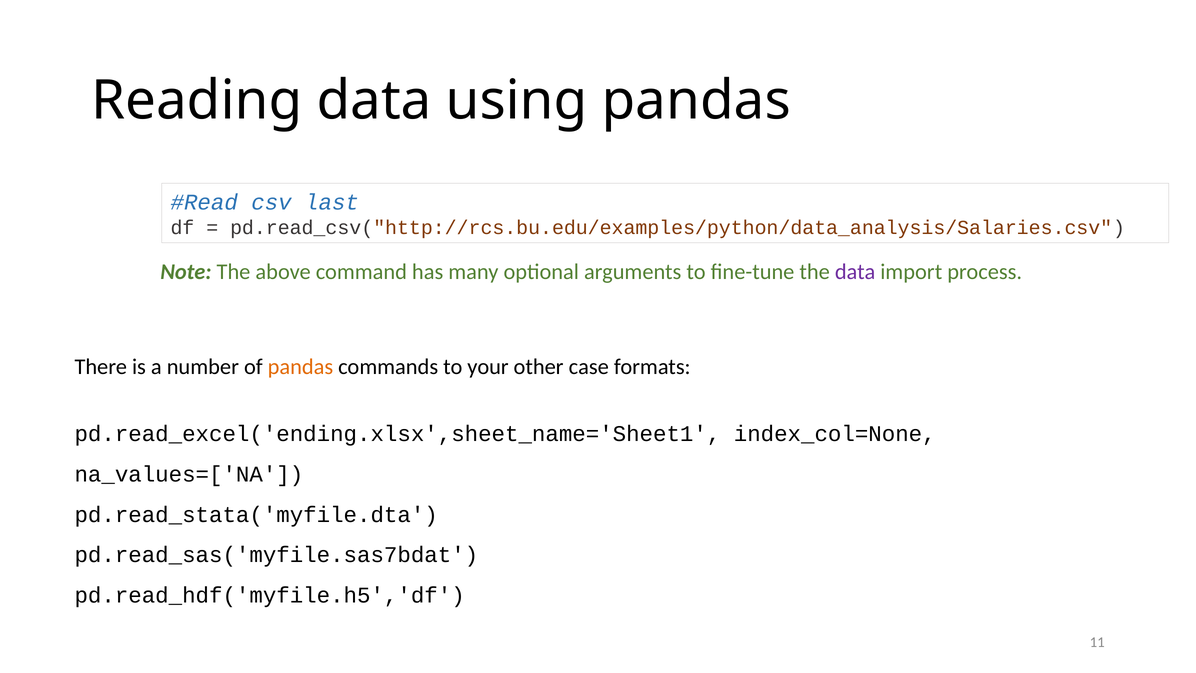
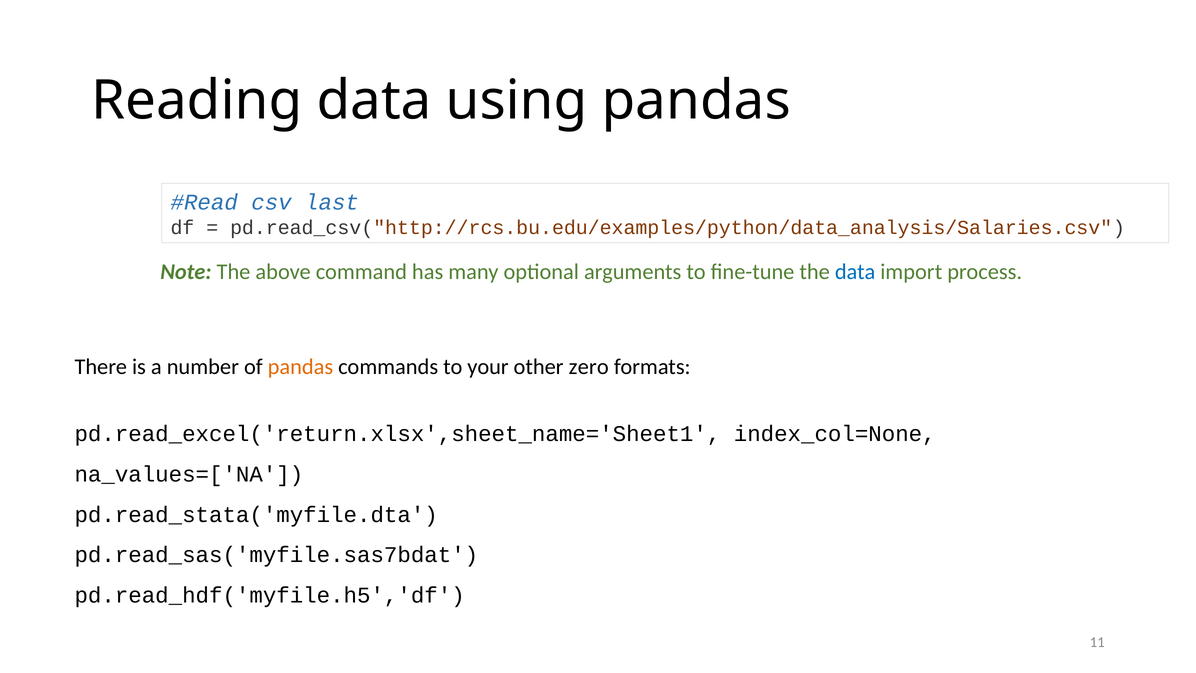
data at (855, 272) colour: purple -> blue
case: case -> zero
pd.read_excel('ending.xlsx',sheet_name='Sheet1: pd.read_excel('ending.xlsx',sheet_name='Sheet1 -> pd.read_excel('return.xlsx',sheet_name='Sheet1
